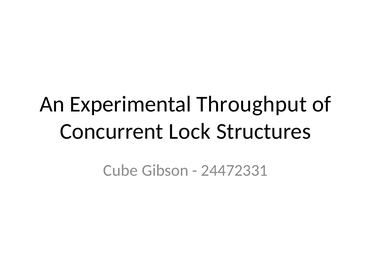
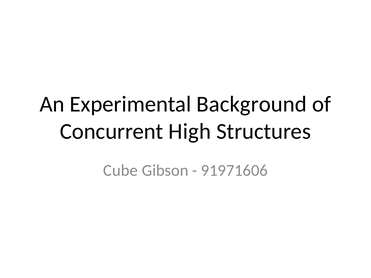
Throughput: Throughput -> Background
Lock: Lock -> High
24472331: 24472331 -> 91971606
